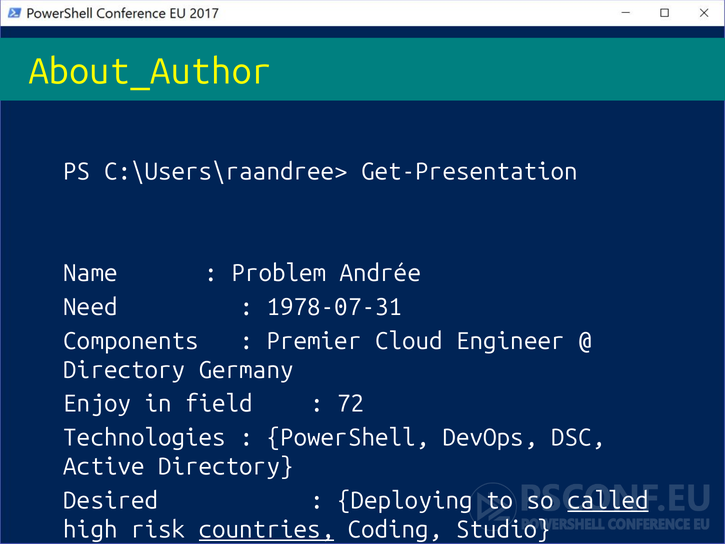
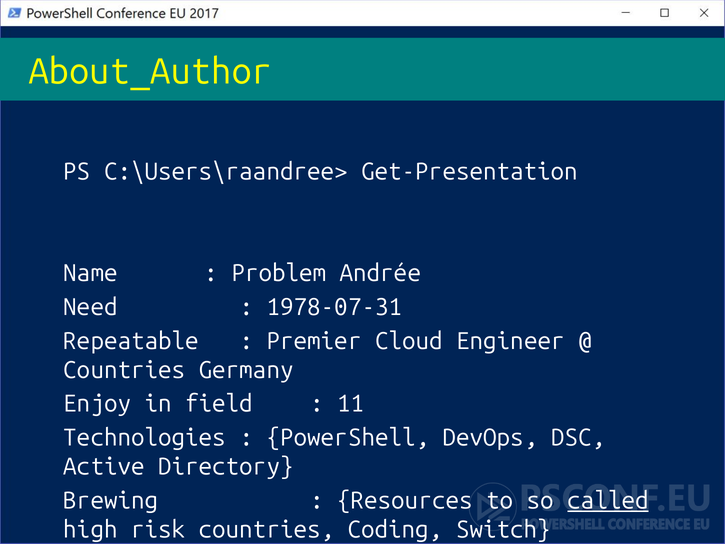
Components: Components -> Repeatable
Directory at (124, 370): Directory -> Countries
72: 72 -> 11
Desired: Desired -> Brewing
Deploying: Deploying -> Resources
countries at (267, 529) underline: present -> none
Studio: Studio -> Switch
